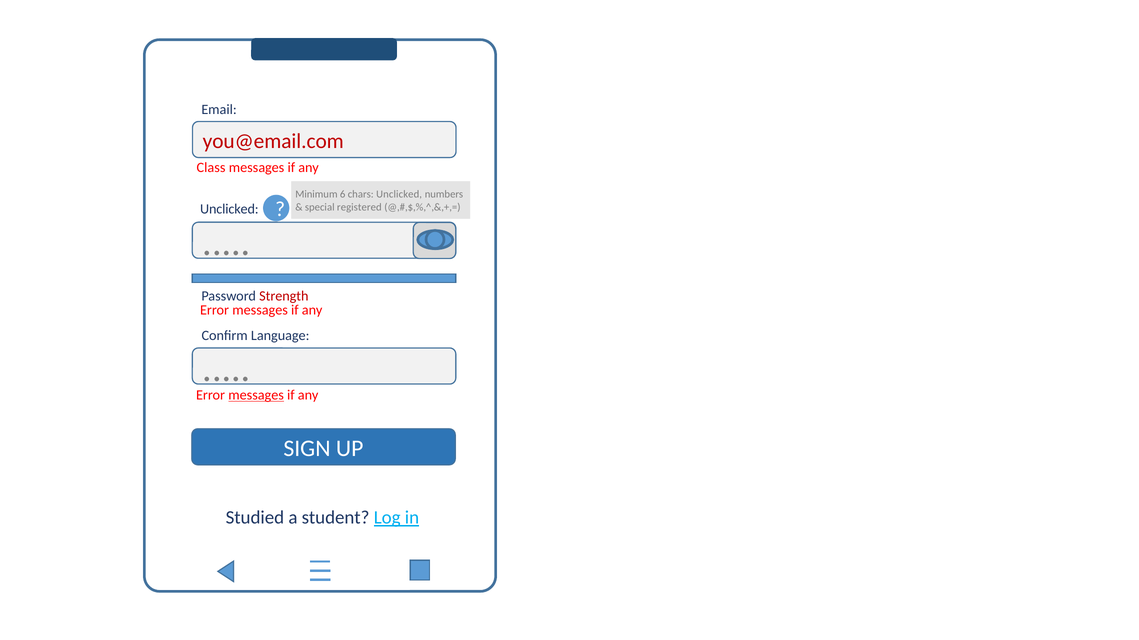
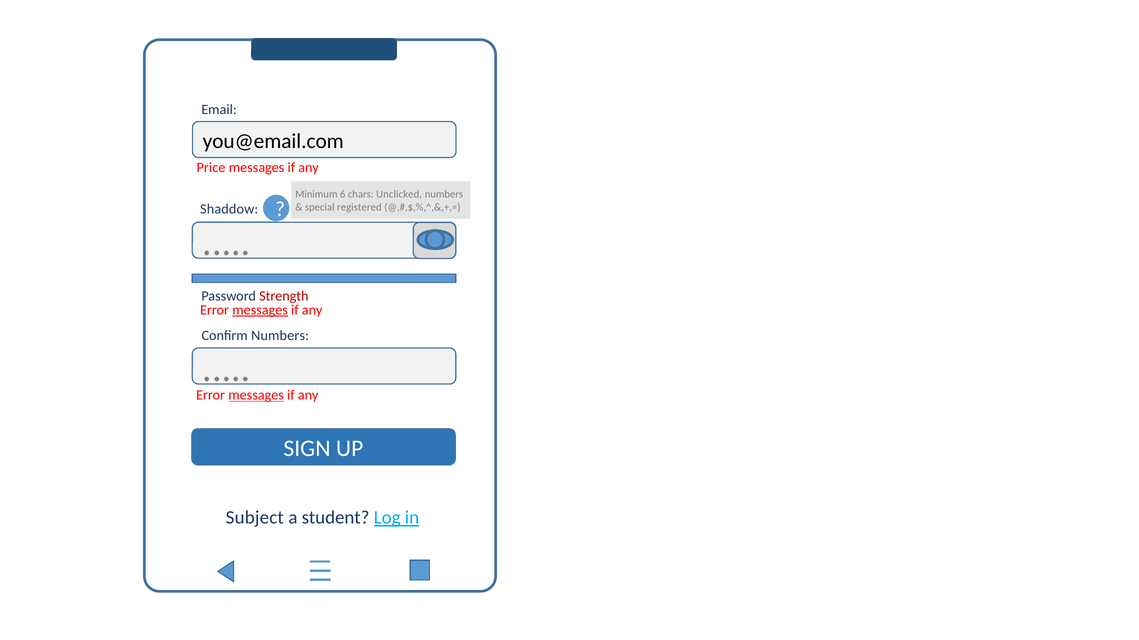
you@email.com colour: red -> black
Class: Class -> Price
Unclicked at (229, 209): Unclicked -> Shaddow
messages at (260, 310) underline: none -> present
Confirm Language: Language -> Numbers
Studied: Studied -> Subject
